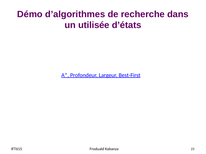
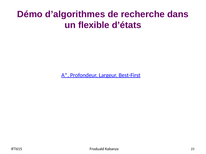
utilisée: utilisée -> flexible
